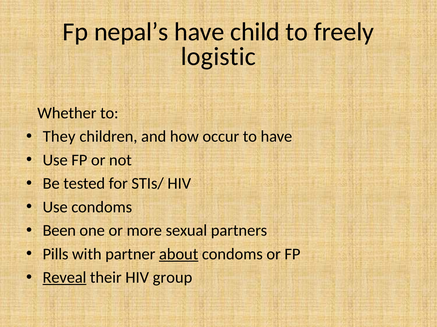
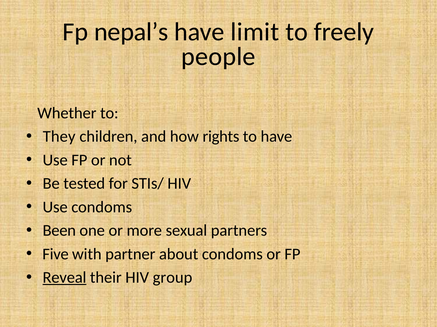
child: child -> limit
logistic: logistic -> people
occur: occur -> rights
Pills: Pills -> Five
about underline: present -> none
